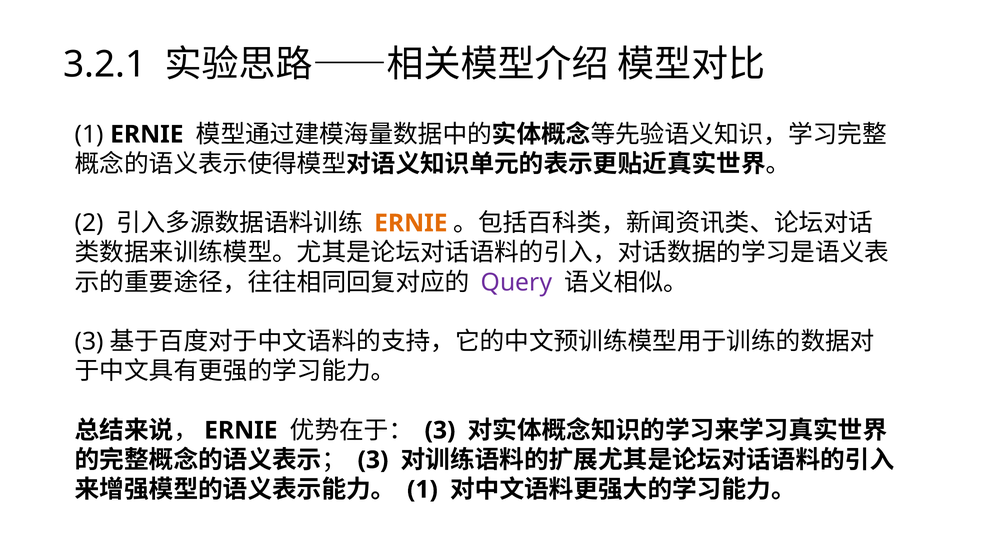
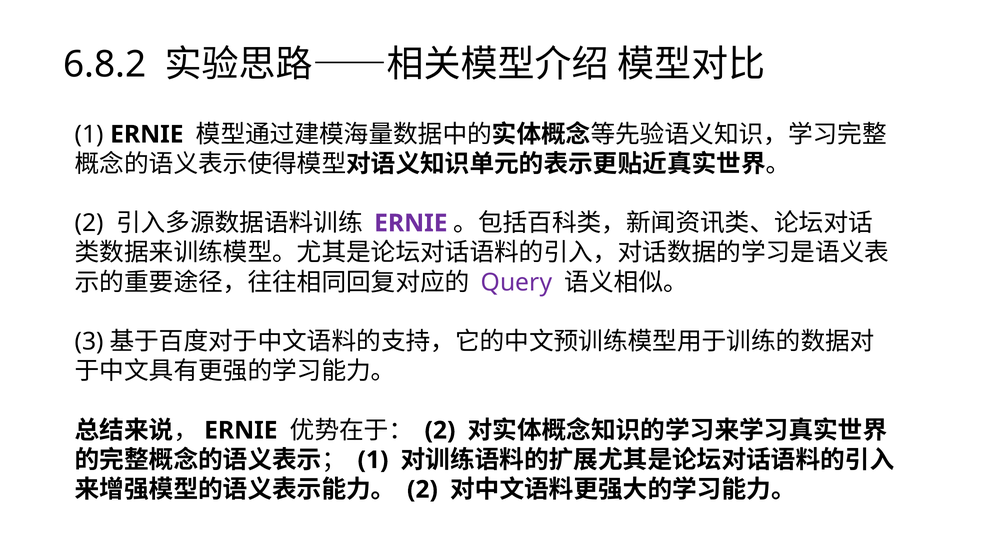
3.2.1: 3.2.1 -> 6.8.2
ERNIE at (411, 223) colour: orange -> purple
3 at (440, 431): 3 -> 2
3 at (373, 460): 3 -> 1
1 at (422, 490): 1 -> 2
